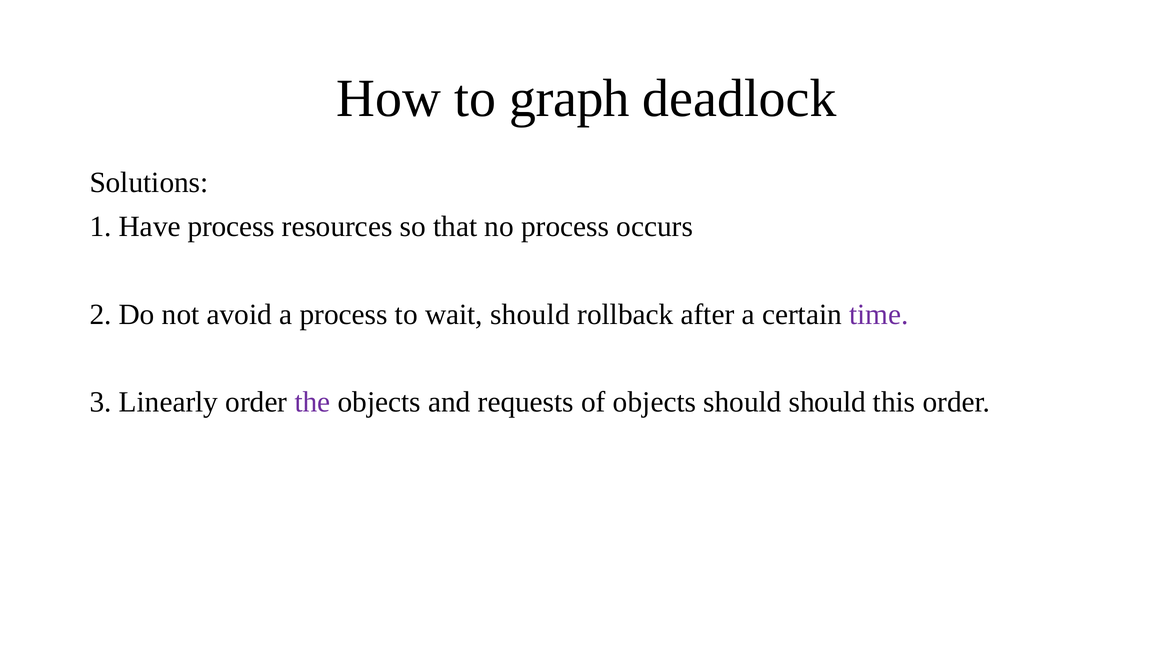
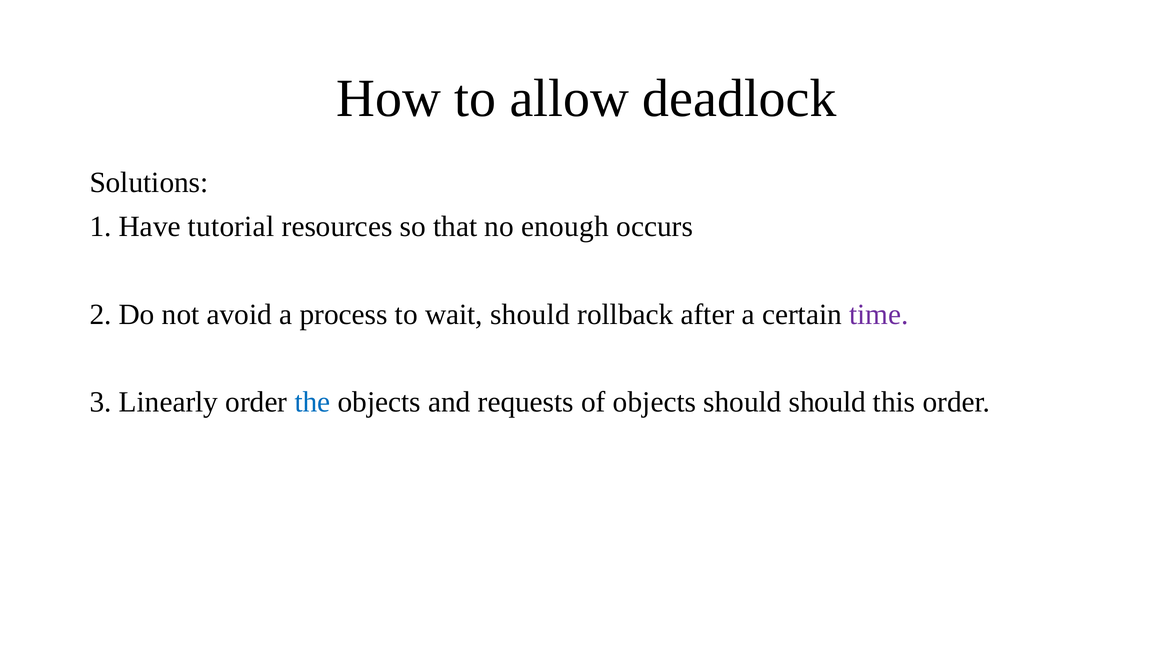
graph: graph -> allow
Have process: process -> tutorial
no process: process -> enough
the colour: purple -> blue
